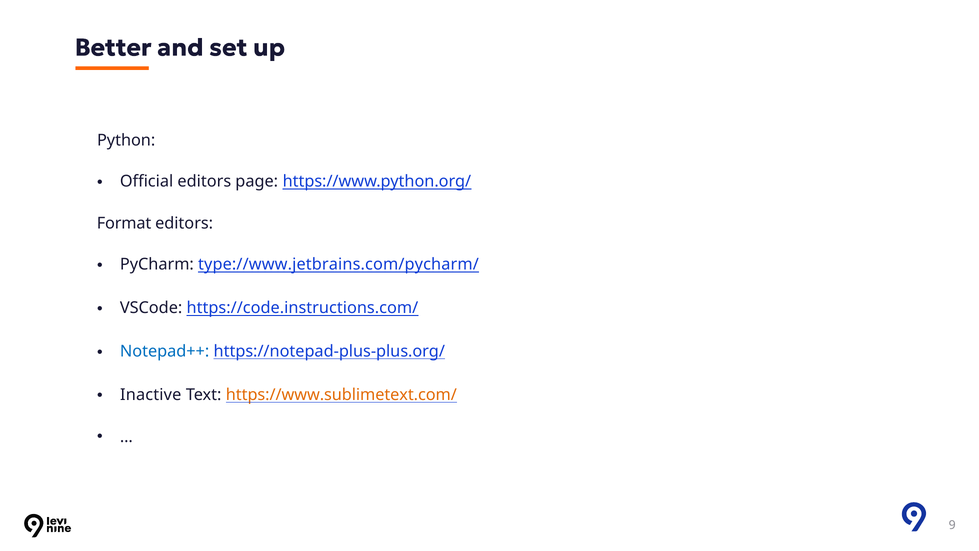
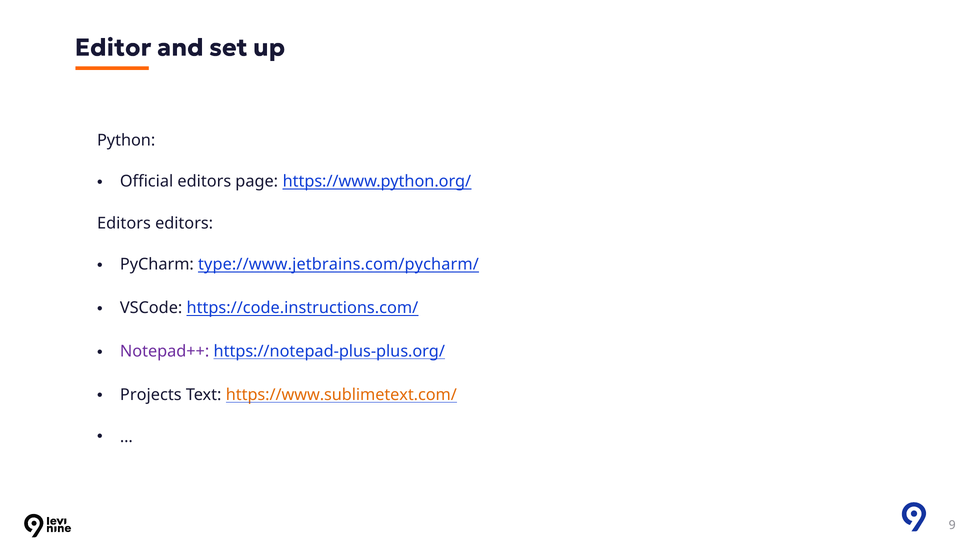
Better: Better -> Editor
Format at (124, 223): Format -> Editors
Notepad++ colour: blue -> purple
Inactive: Inactive -> Projects
